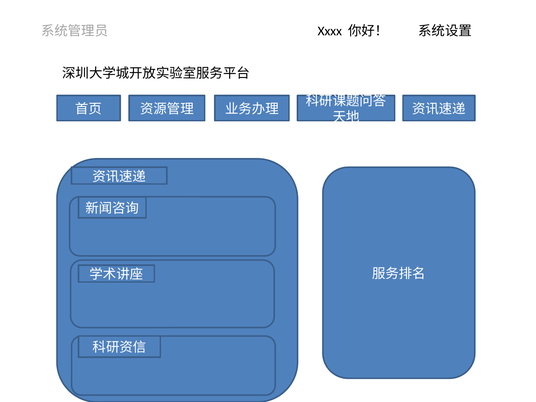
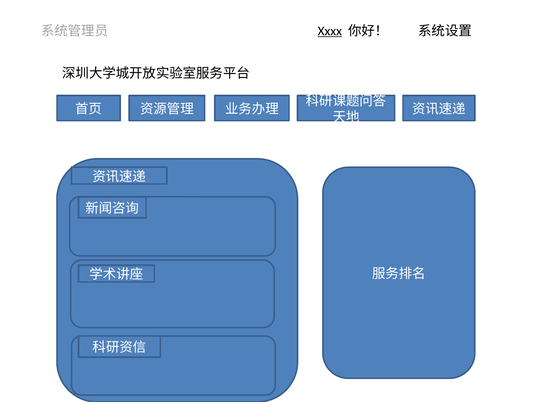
Xxxx underline: none -> present
